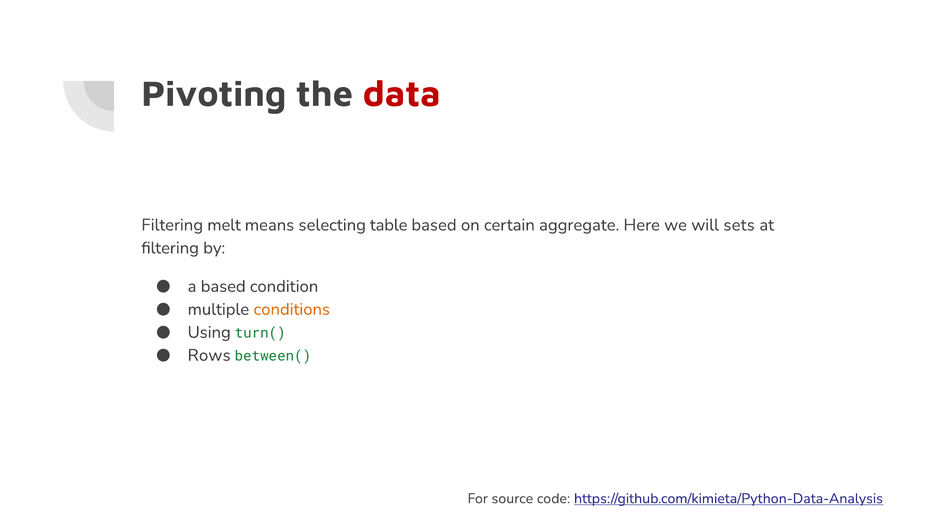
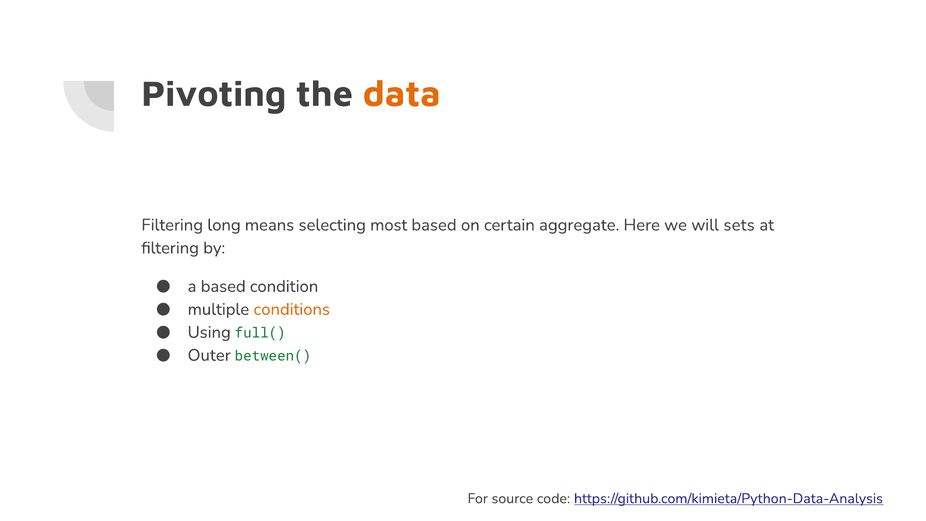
data colour: red -> orange
melt: melt -> long
table: table -> most
turn(: turn( -> full(
Rows: Rows -> Outer
